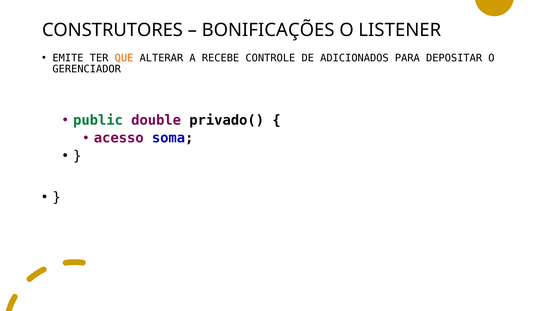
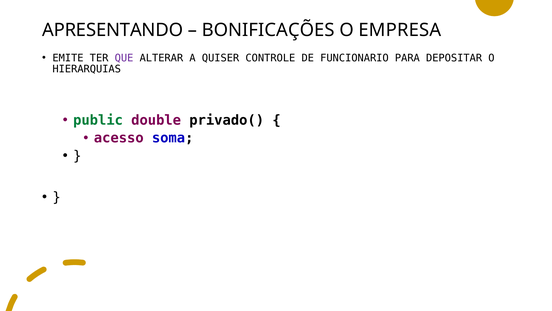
CONSTRUTORES: CONSTRUTORES -> APRESENTANDO
LISTENER: LISTENER -> EMPRESA
QUE colour: orange -> purple
RECEBE: RECEBE -> QUISER
ADICIONADOS: ADICIONADOS -> FUNCIONARIO
GERENCIADOR: GERENCIADOR -> HIERARQUIAS
